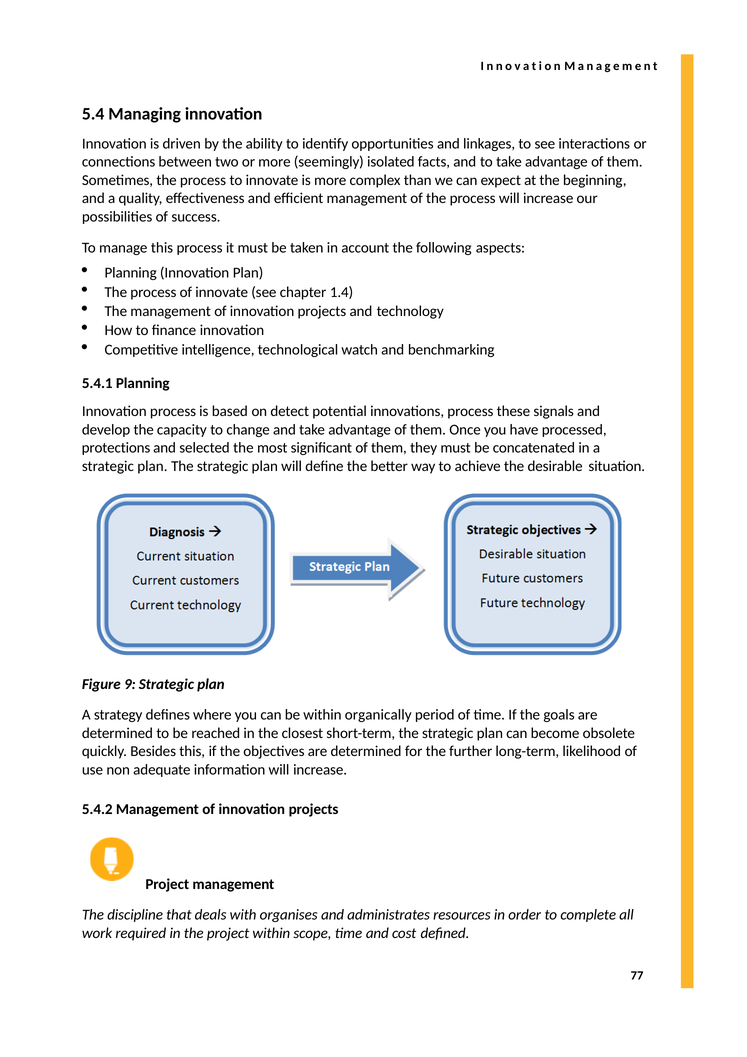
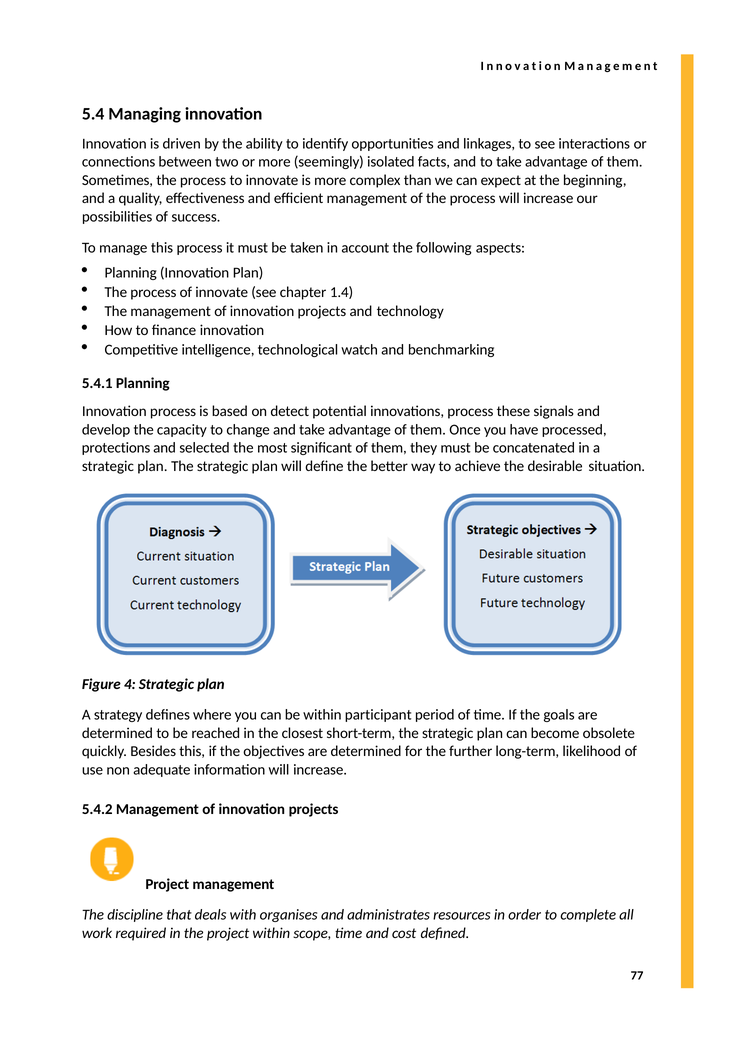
9: 9 -> 4
organically: organically -> participant
